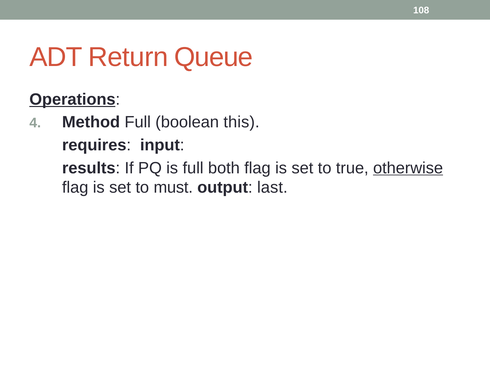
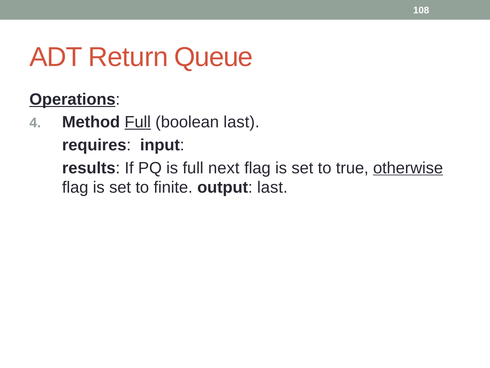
Full at (138, 122) underline: none -> present
boolean this: this -> last
both: both -> next
must: must -> finite
